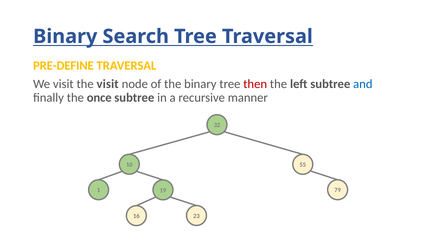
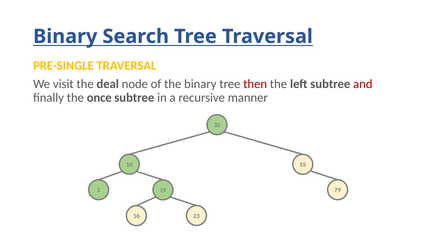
PRE-DEFINE: PRE-DEFINE -> PRE-SINGLE
the visit: visit -> deal
and colour: blue -> red
